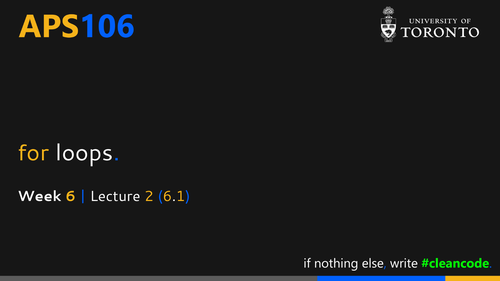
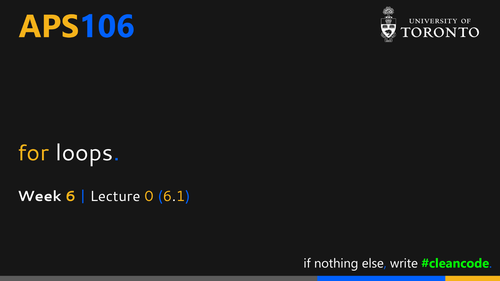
2: 2 -> 0
